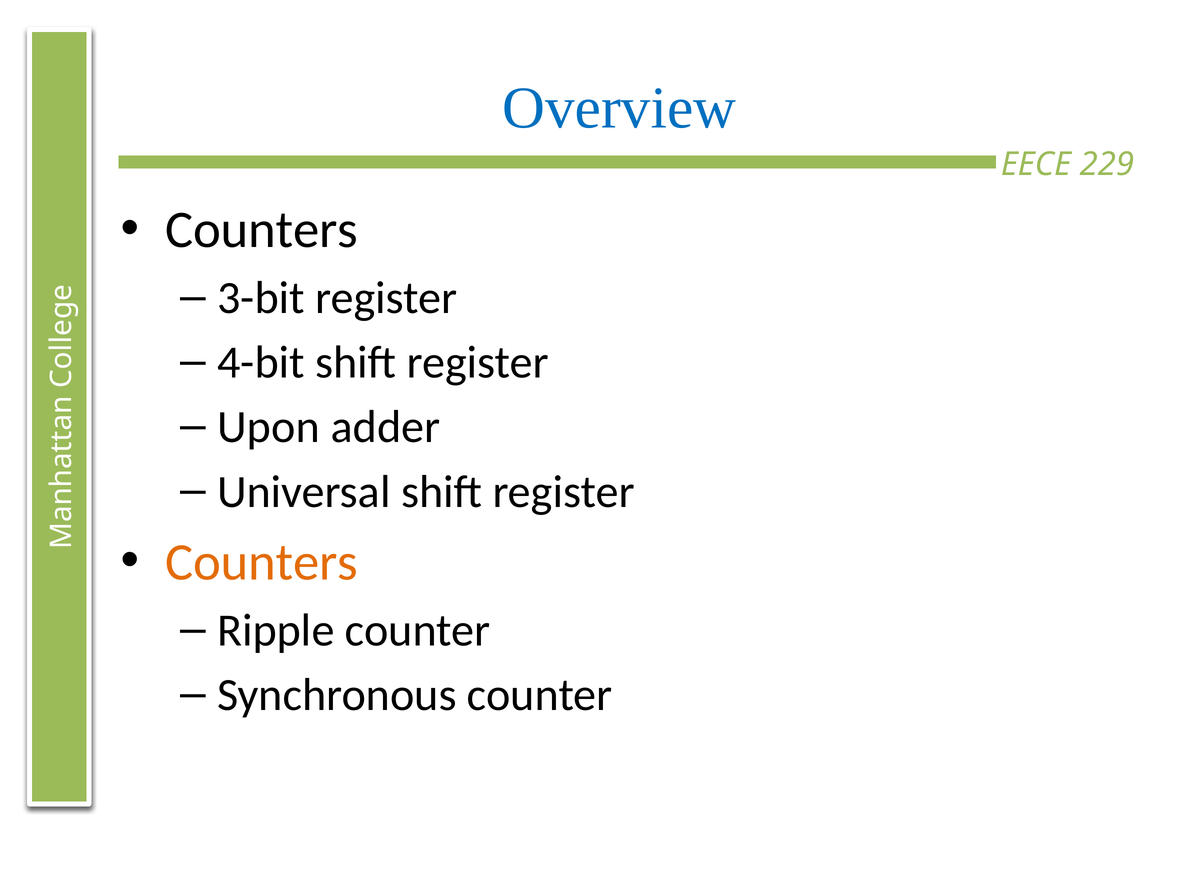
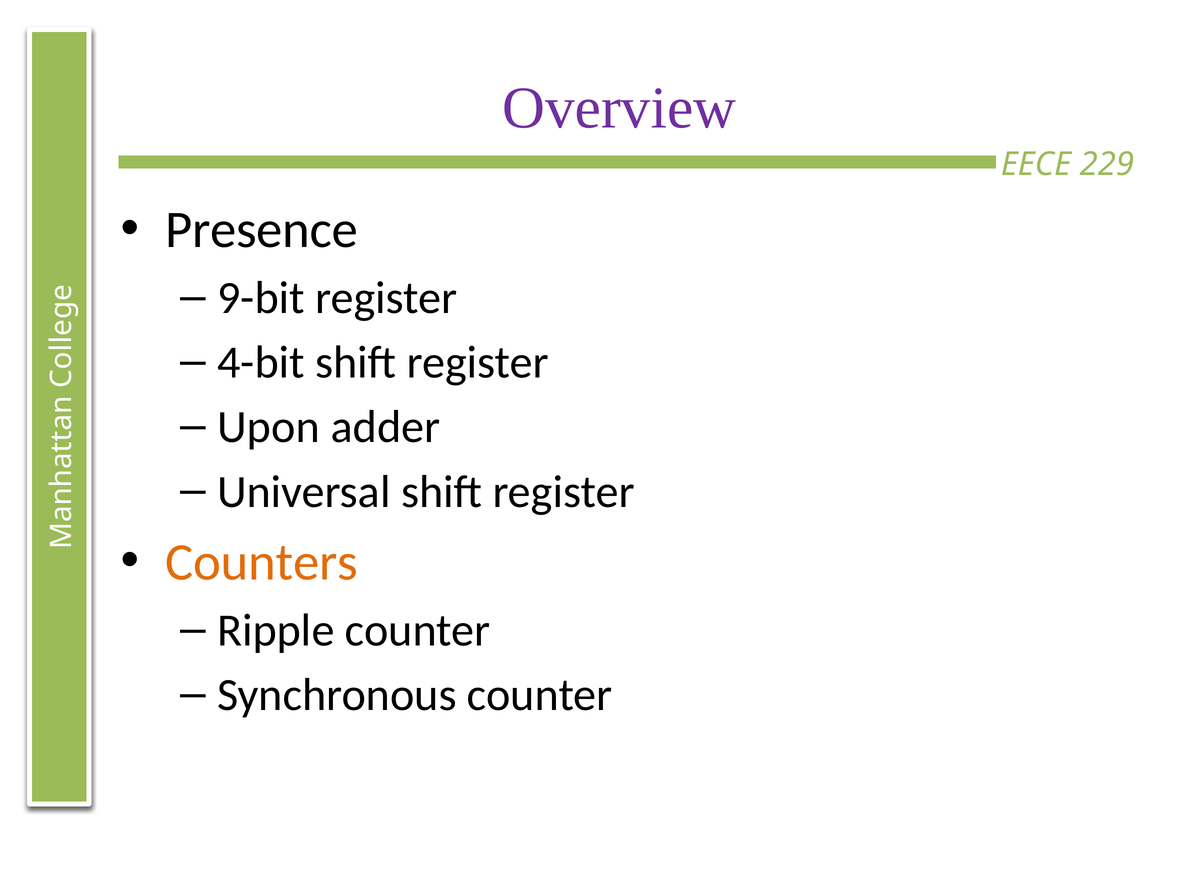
Overview colour: blue -> purple
Counters at (262, 230): Counters -> Presence
3-bit: 3-bit -> 9-bit
